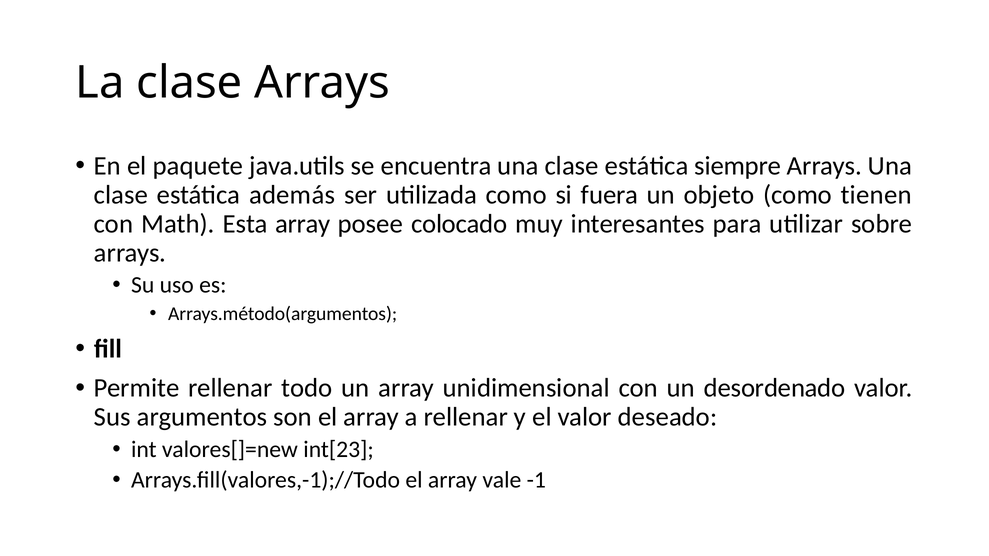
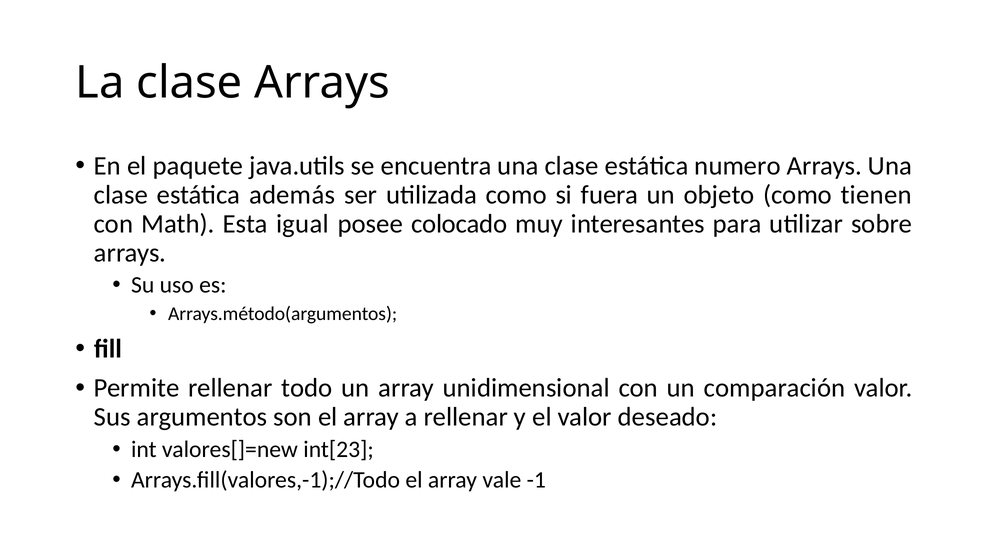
siempre: siempre -> numero
Esta array: array -> igual
desordenado: desordenado -> comparación
